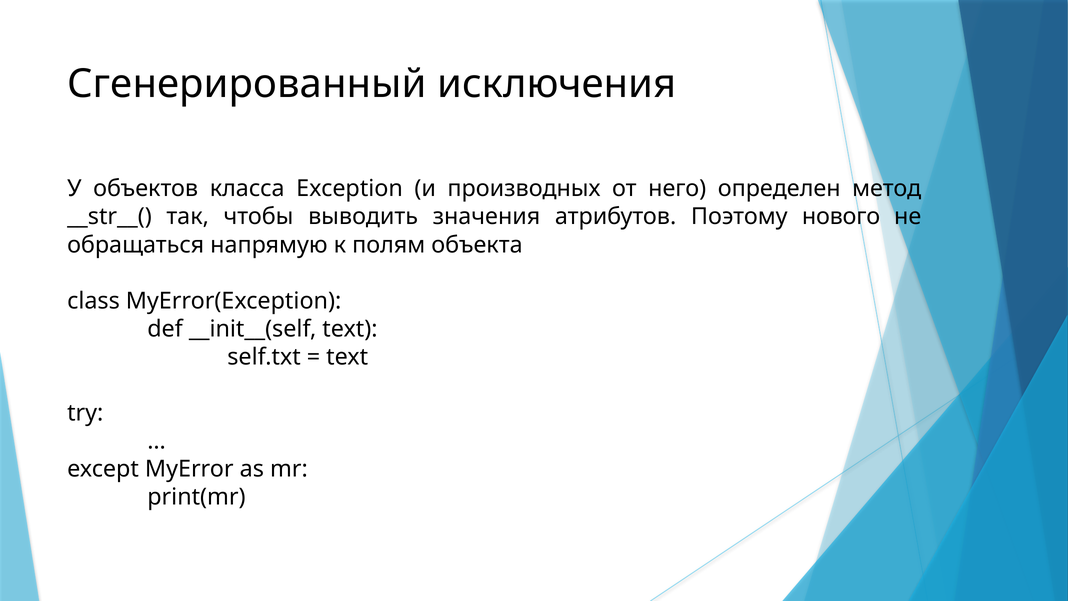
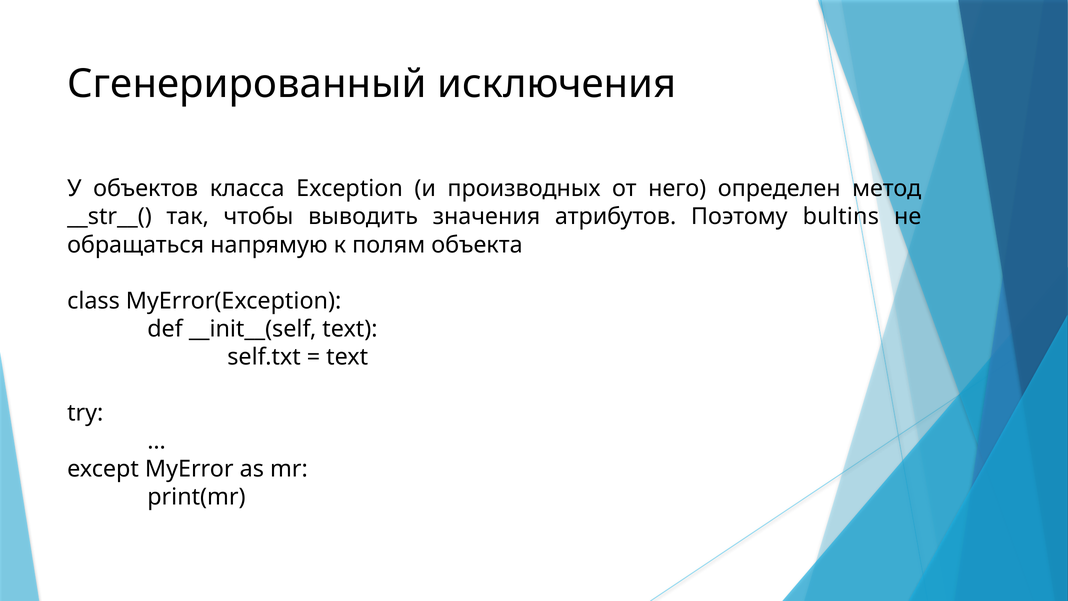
нового: нового -> bultins
